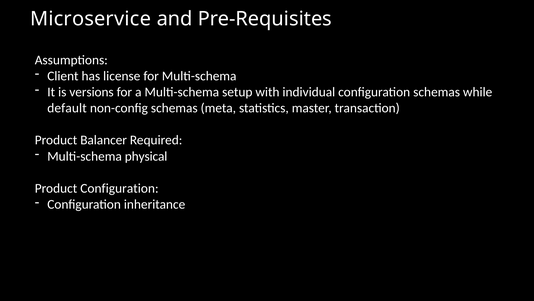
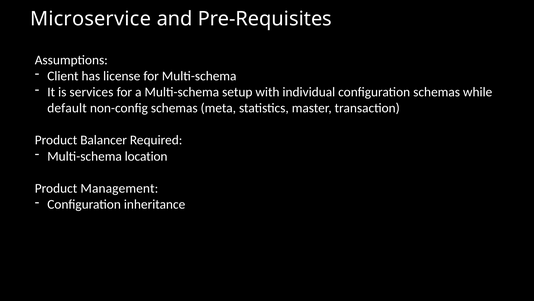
versions: versions -> services
physical: physical -> location
Product Configuration: Configuration -> Management
